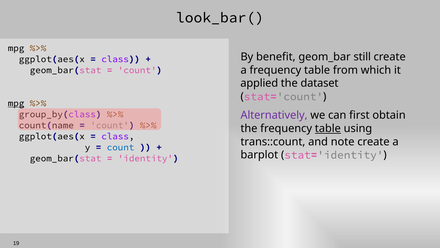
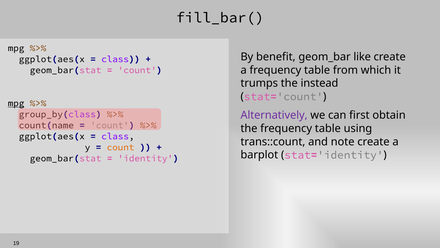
look_bar(: look_bar( -> fill_bar(
still: still -> like
applied: applied -> trumps
dataset: dataset -> instead
table at (328, 128) underline: present -> none
count at (121, 147) colour: blue -> orange
